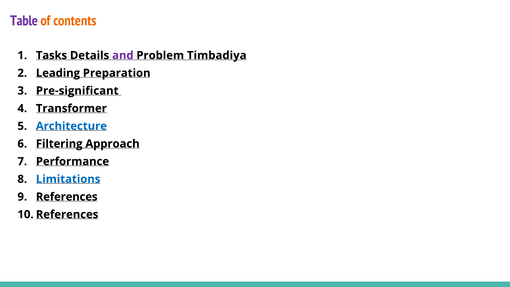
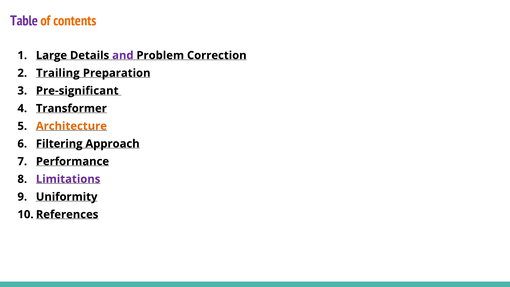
Tasks: Tasks -> Large
Timbadiya: Timbadiya -> Correction
Leading: Leading -> Trailing
Architecture colour: blue -> orange
Limitations colour: blue -> purple
References: References -> Uniformity
